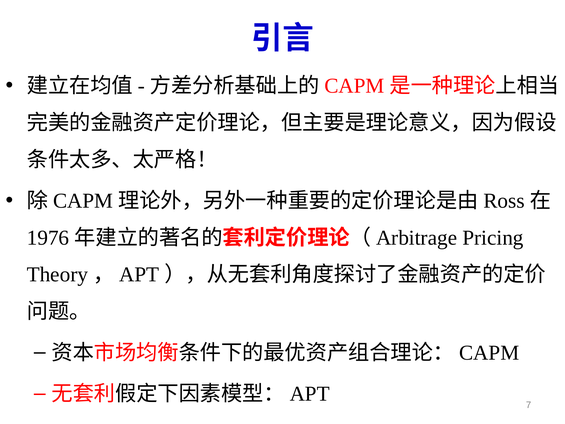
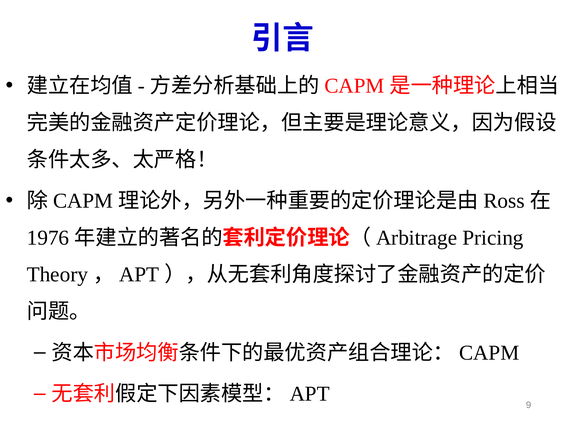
7: 7 -> 9
